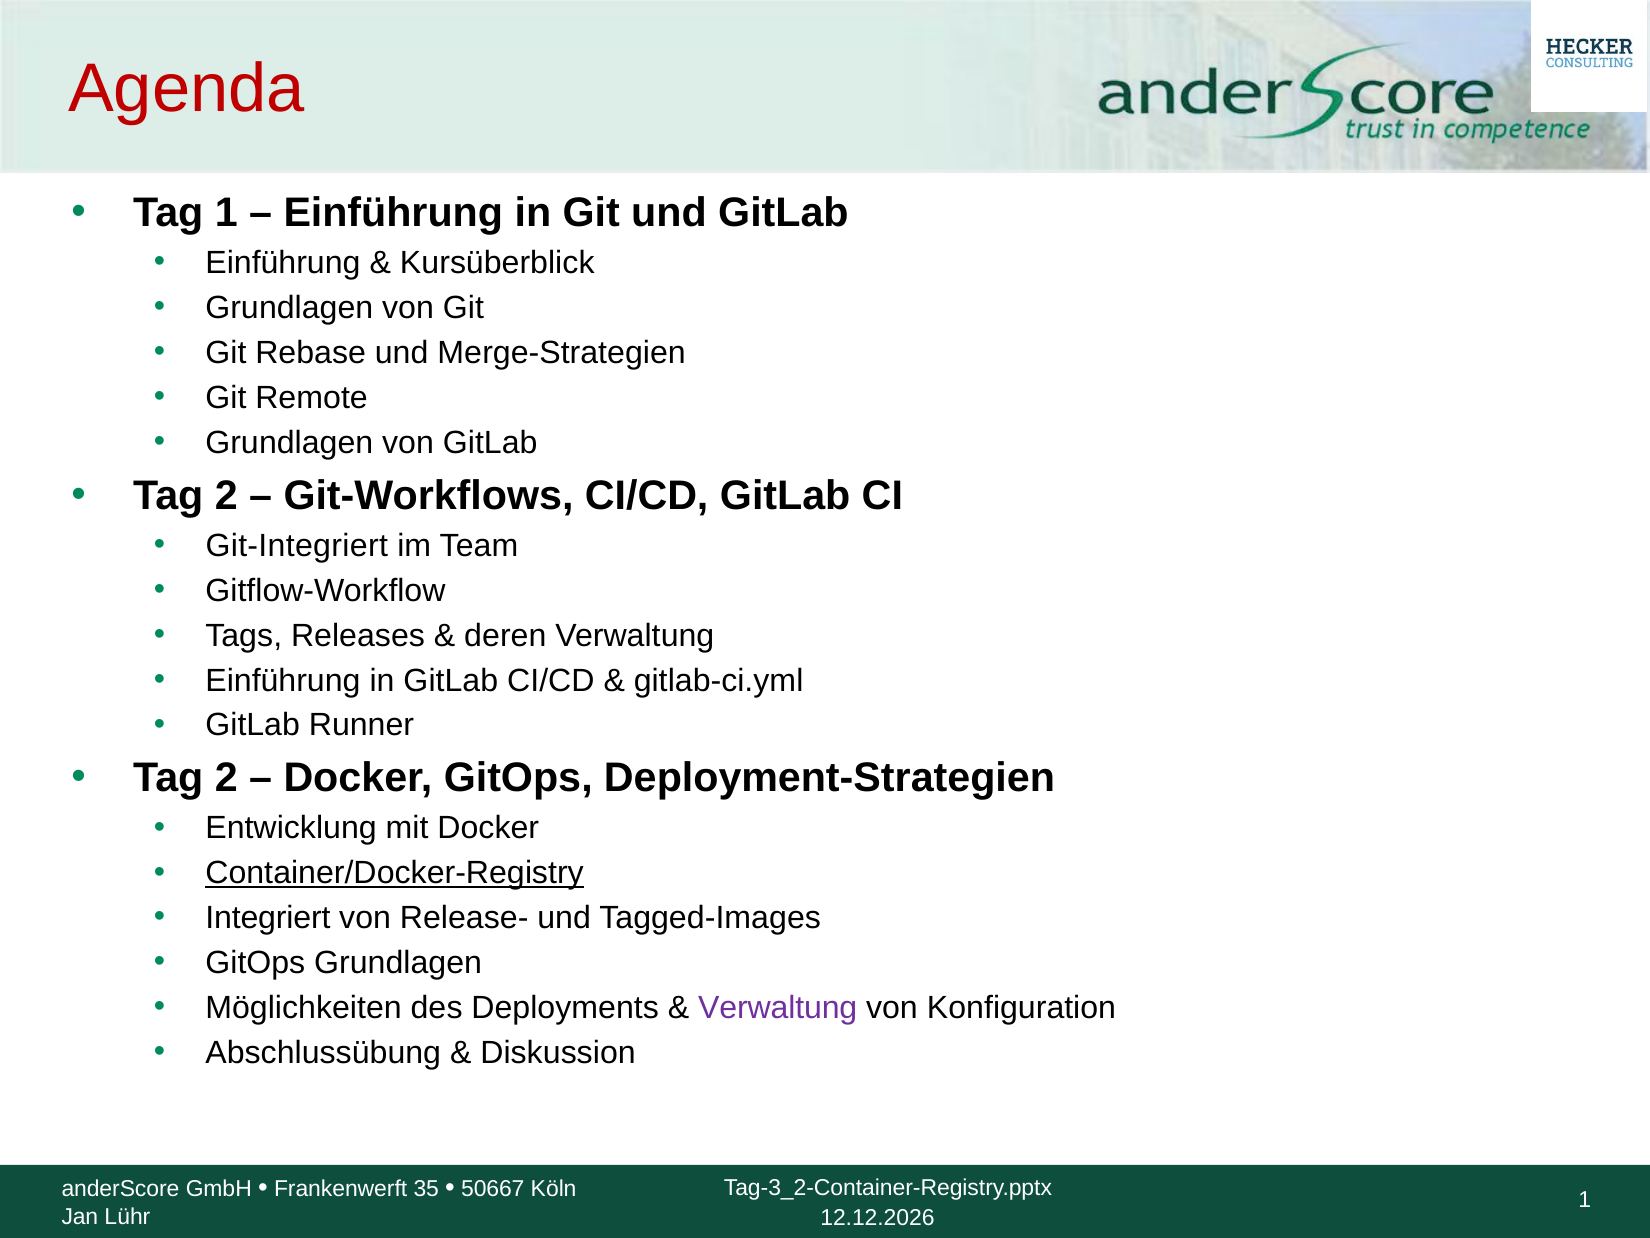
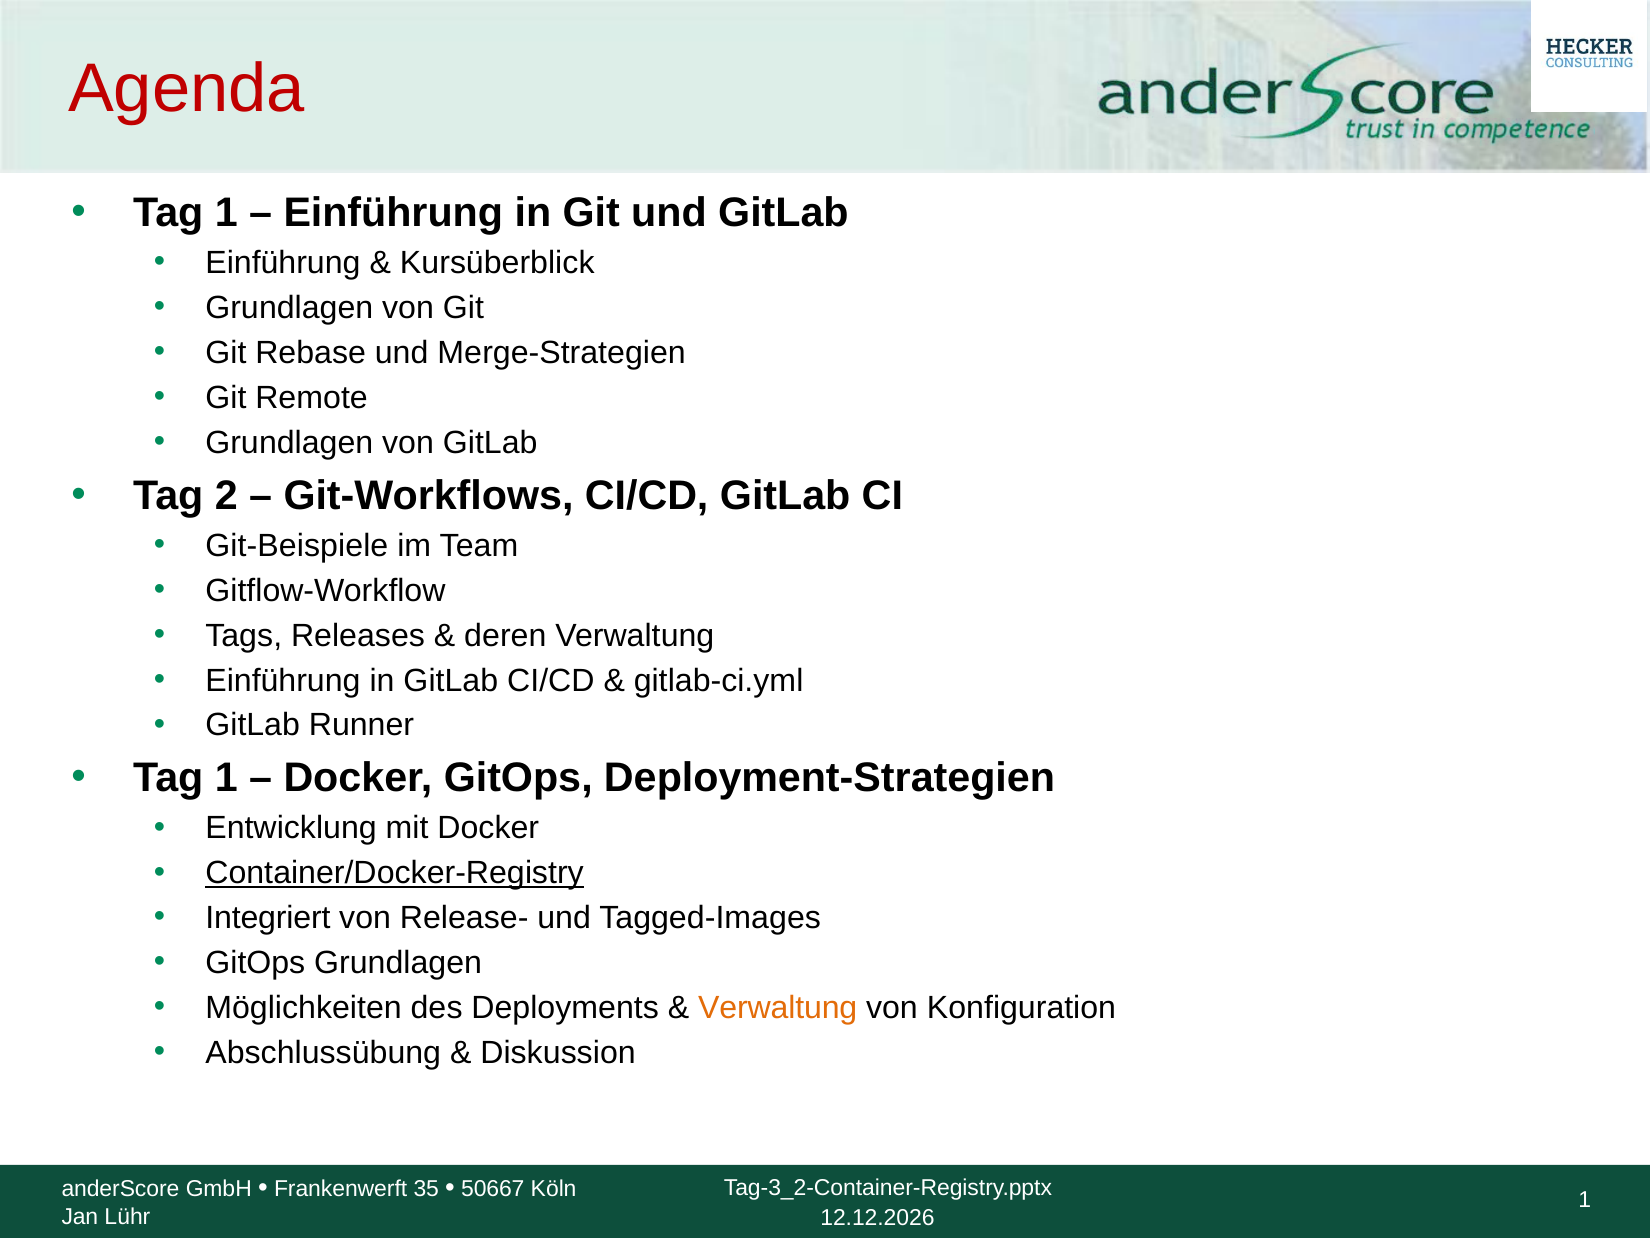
Git-Integriert: Git-Integriert -> Git-Beispiele
2 at (226, 778): 2 -> 1
Verwaltung at (778, 1008) colour: purple -> orange
